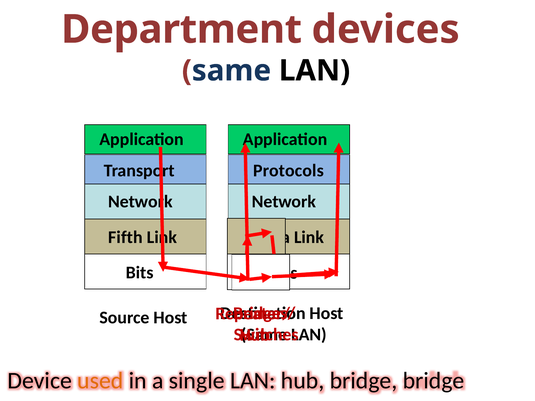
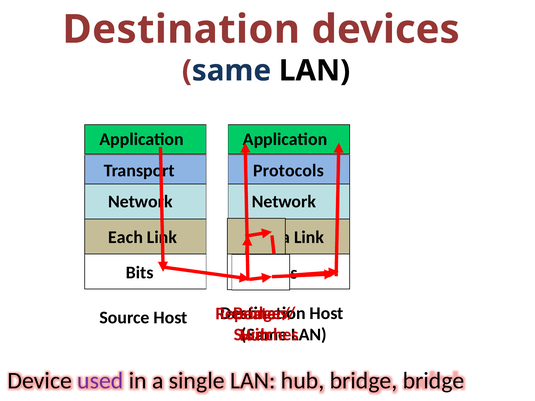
Department at (182, 30): Department -> Destination
Fifth: Fifth -> Each
used colour: orange -> purple
